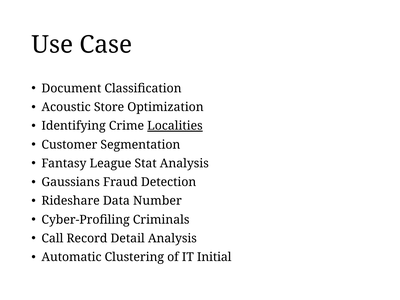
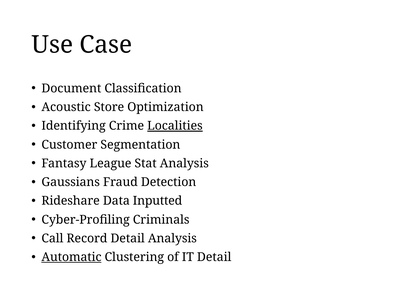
Number: Number -> Inputted
Automatic underline: none -> present
IT Initial: Initial -> Detail
